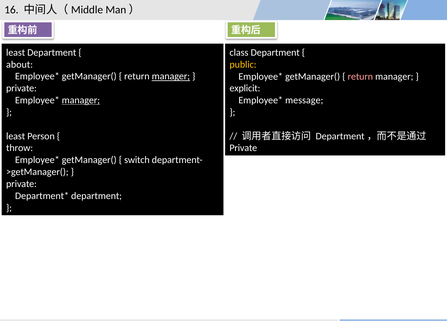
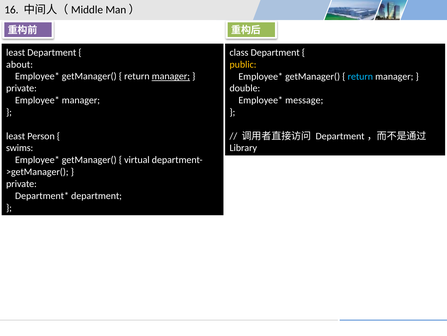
return at (360, 76) colour: pink -> light blue
explicit: explicit -> double
manager at (81, 100) underline: present -> none
throw: throw -> swims
Private at (243, 148): Private -> Library
switch: switch -> virtual
